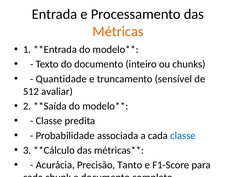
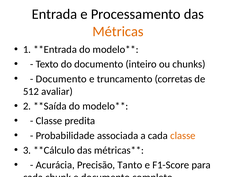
Quantidade at (61, 79): Quantidade -> Documento
sensível: sensível -> corretas
classe at (183, 136) colour: blue -> orange
